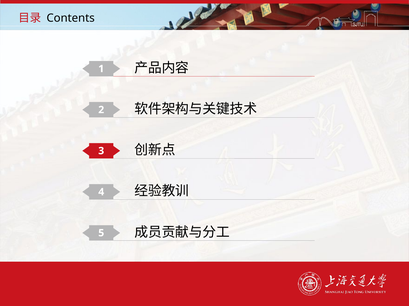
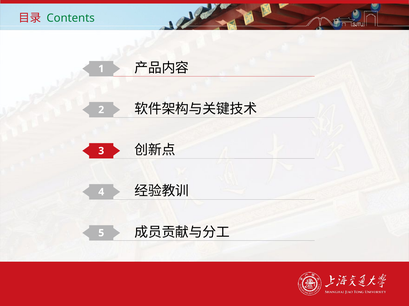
Contents colour: black -> green
